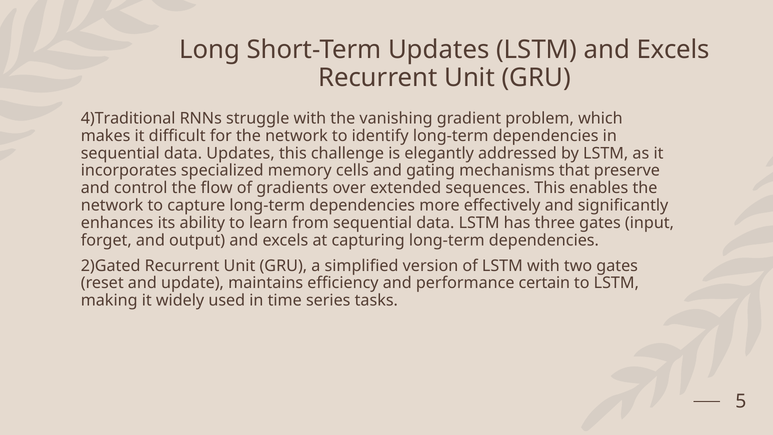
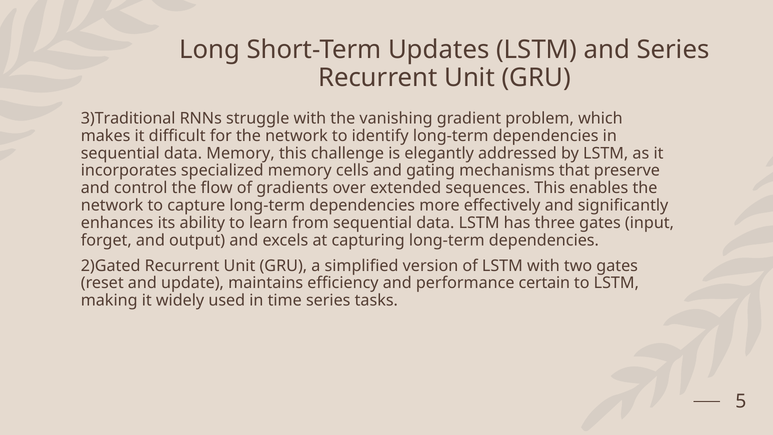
LSTM and Excels: Excels -> Series
4)Traditional: 4)Traditional -> 3)Traditional
data Updates: Updates -> Memory
